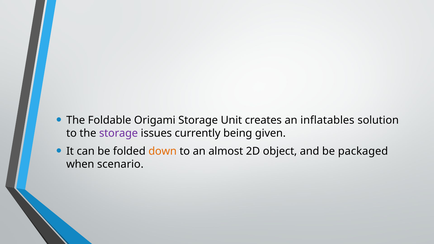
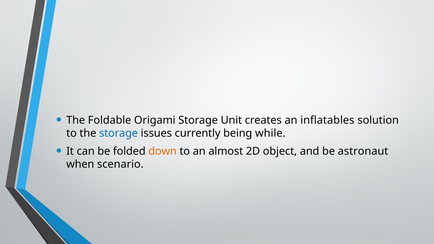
storage at (119, 133) colour: purple -> blue
given: given -> while
packaged: packaged -> astronaut
